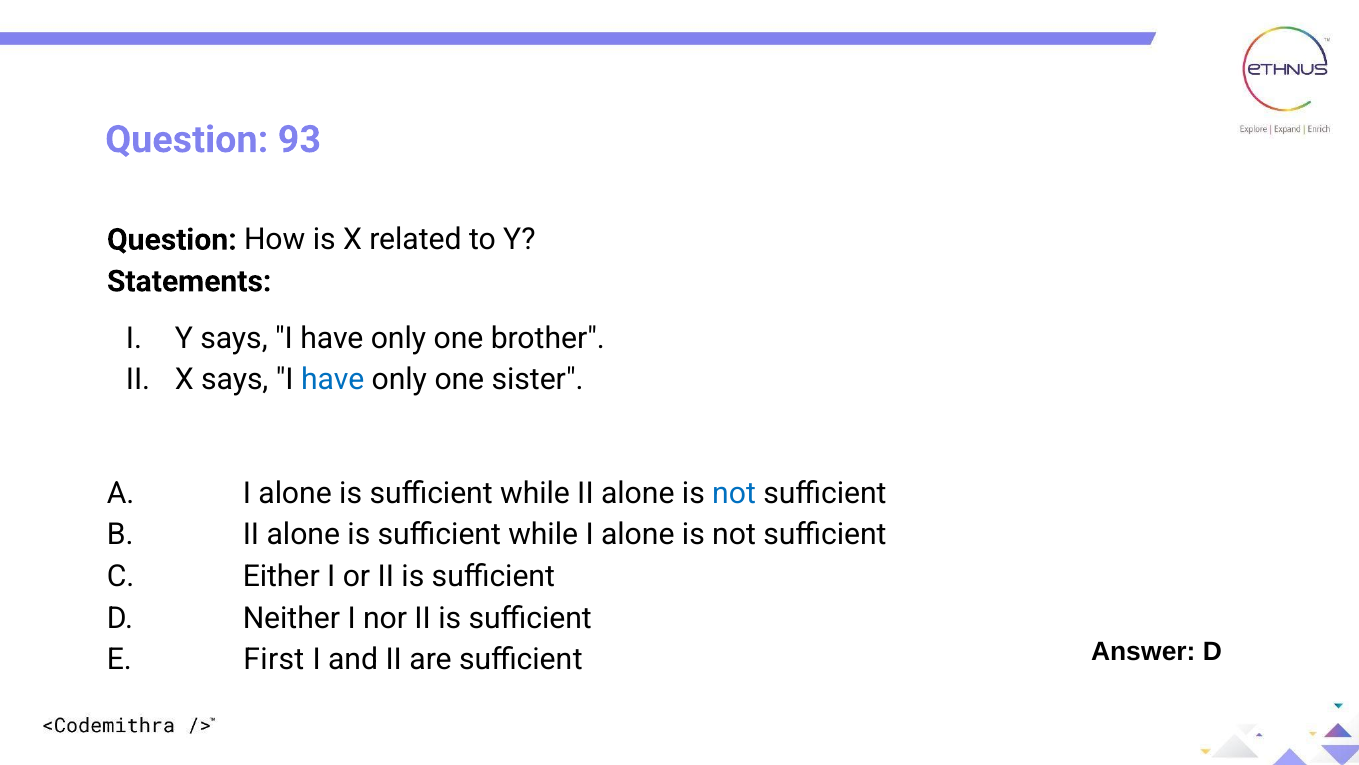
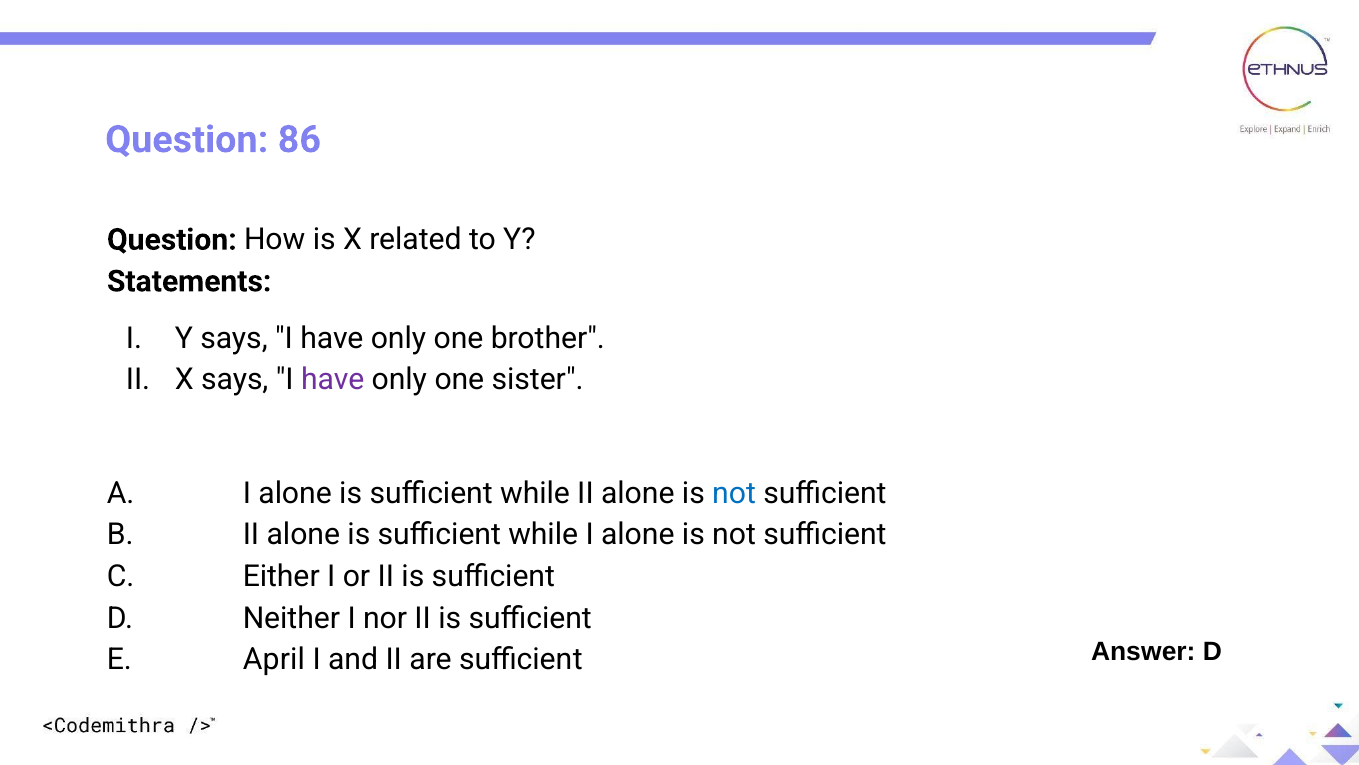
93: 93 -> 86
have at (333, 380) colour: blue -> purple
First: First -> April
